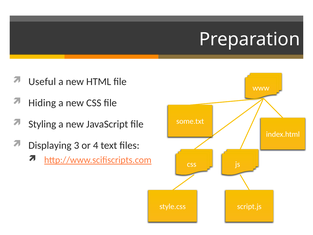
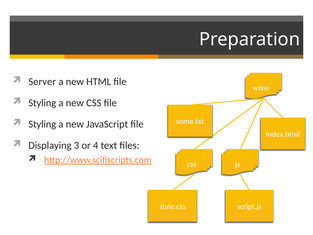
Useful: Useful -> Server
Hiding at (42, 103): Hiding -> Styling
